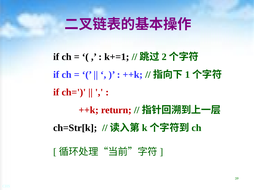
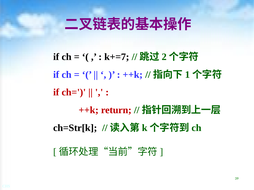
k+=1: k+=1 -> k+=7
